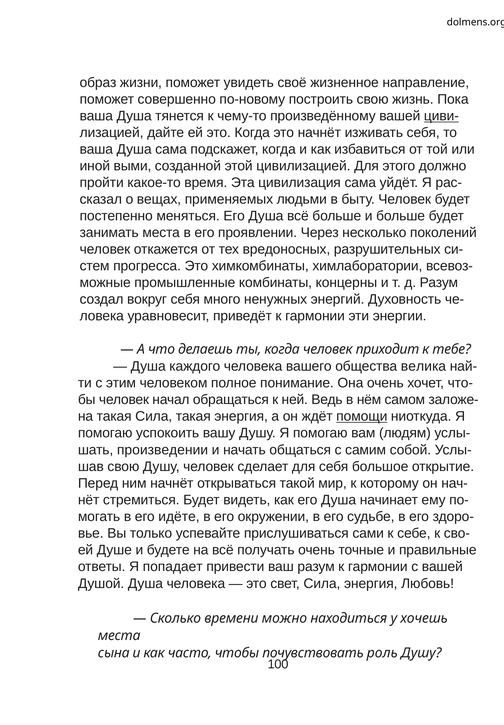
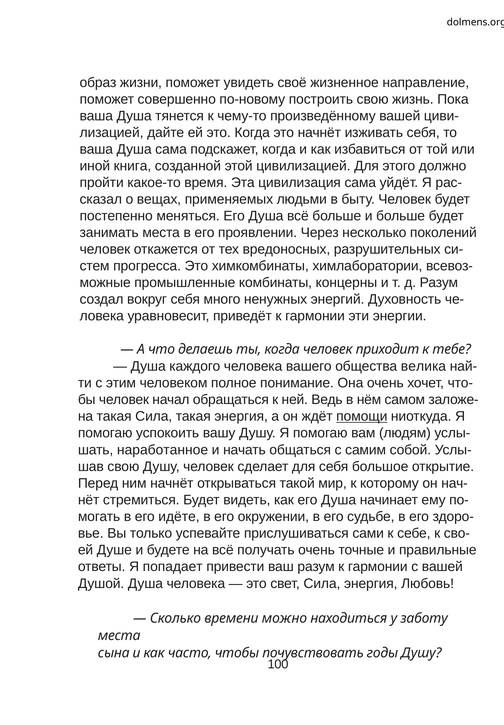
циви- underline: present -> none
выми: выми -> книга
произведении: произведении -> наработанное
хочешь: хочешь -> заботу
роль: роль -> годы
